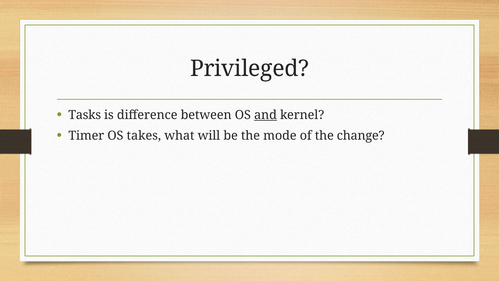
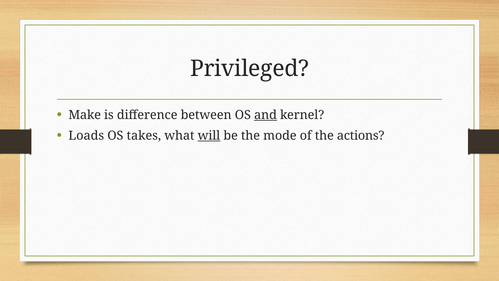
Tasks: Tasks -> Make
Timer: Timer -> Loads
will underline: none -> present
change: change -> actions
